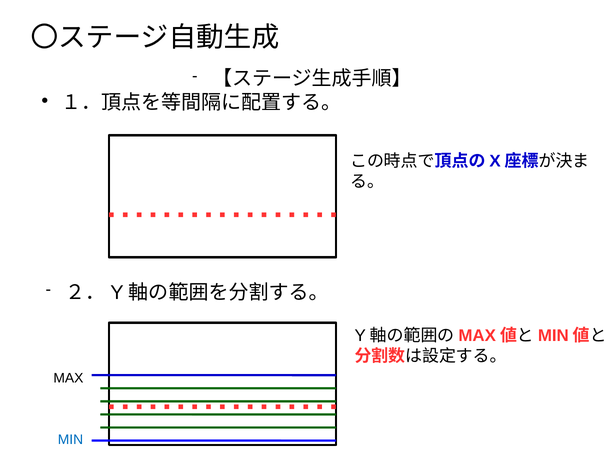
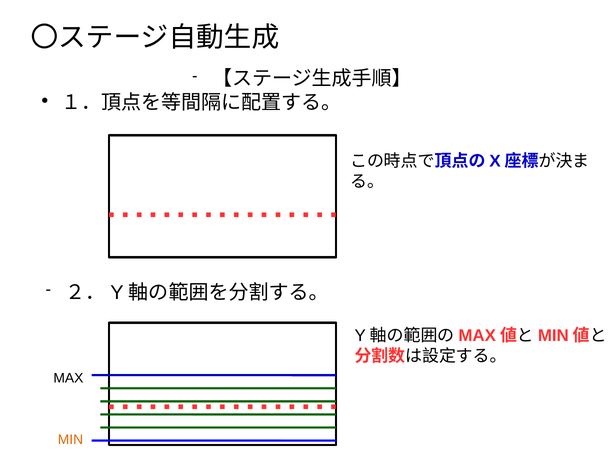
MIN colour: blue -> orange
